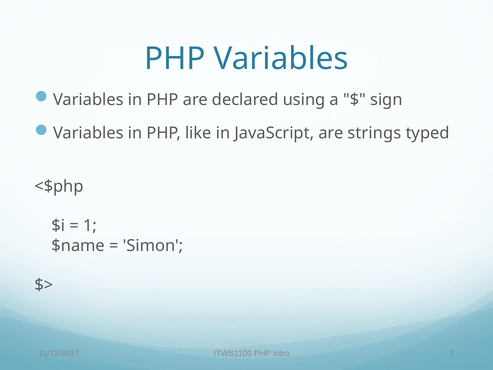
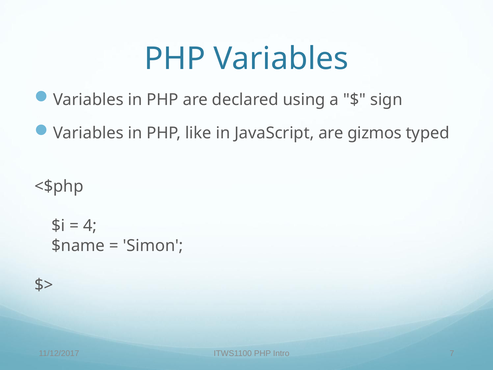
strings: strings -> gizmos
1: 1 -> 4
